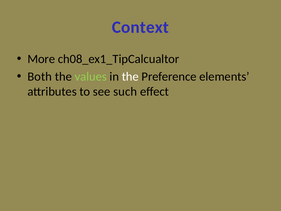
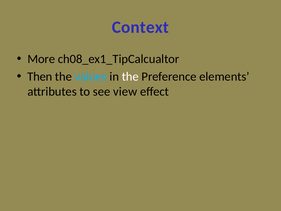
Both: Both -> Then
values colour: light green -> light blue
such: such -> view
